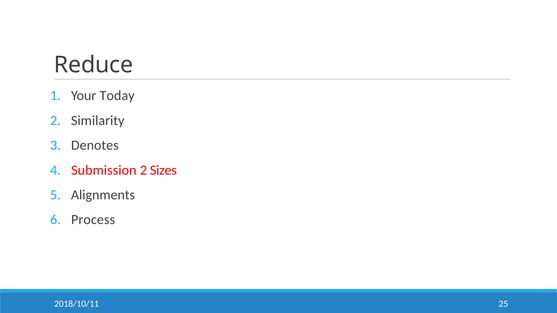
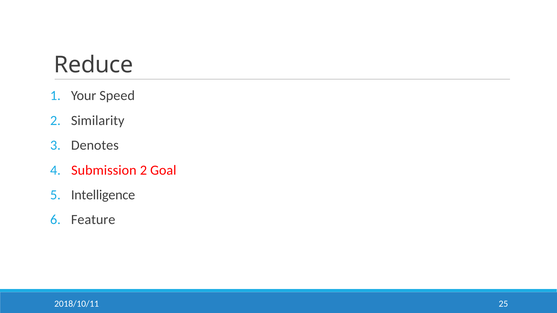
Today: Today -> Speed
Sizes: Sizes -> Goal
Alignments: Alignments -> Intelligence
Process: Process -> Feature
